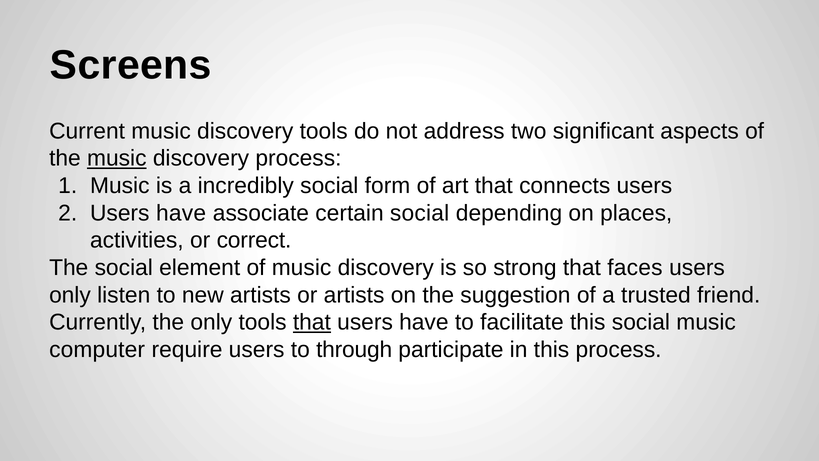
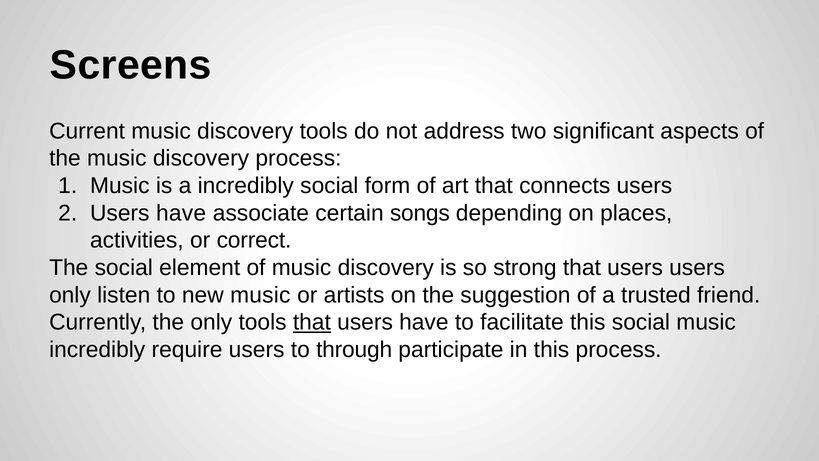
music at (117, 158) underline: present -> none
certain social: social -> songs
strong that faces: faces -> users
new artists: artists -> music
computer at (97, 349): computer -> incredibly
